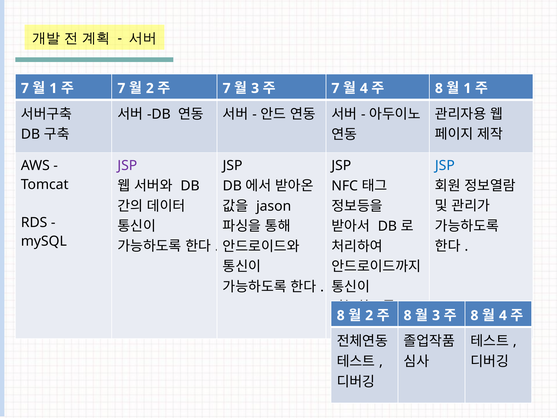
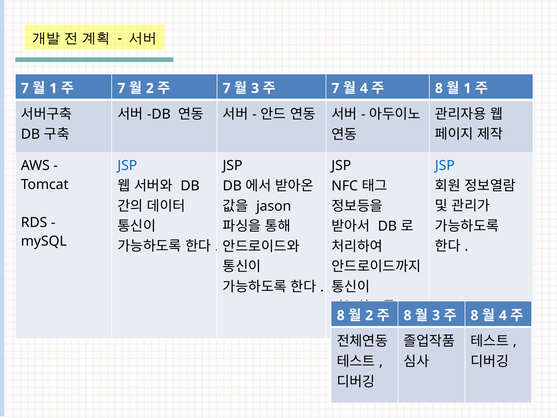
JSP at (127, 165) colour: purple -> blue
